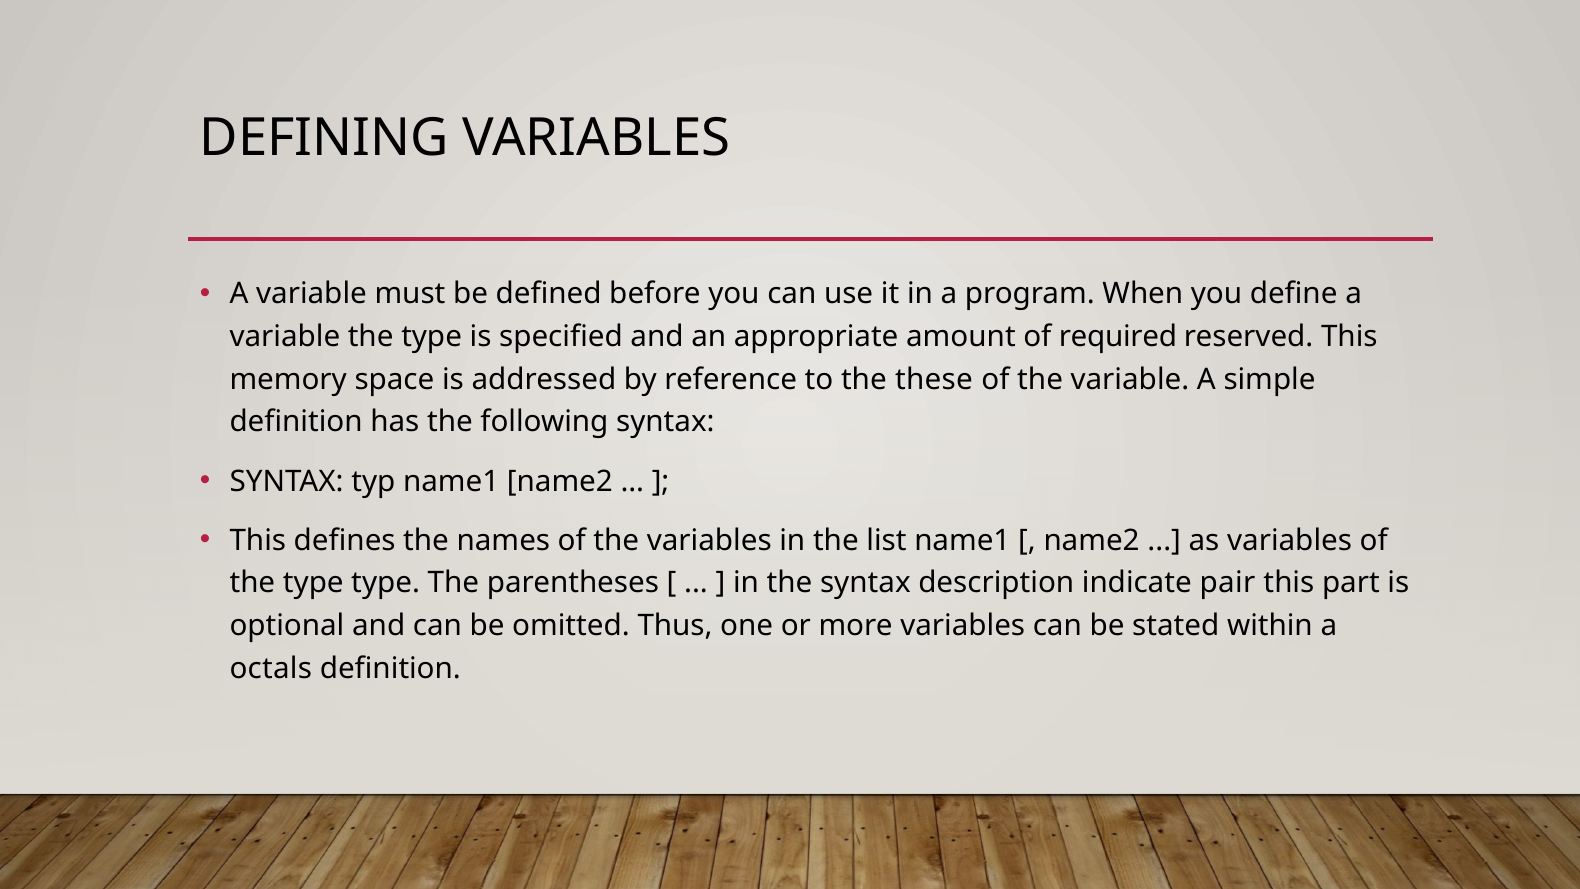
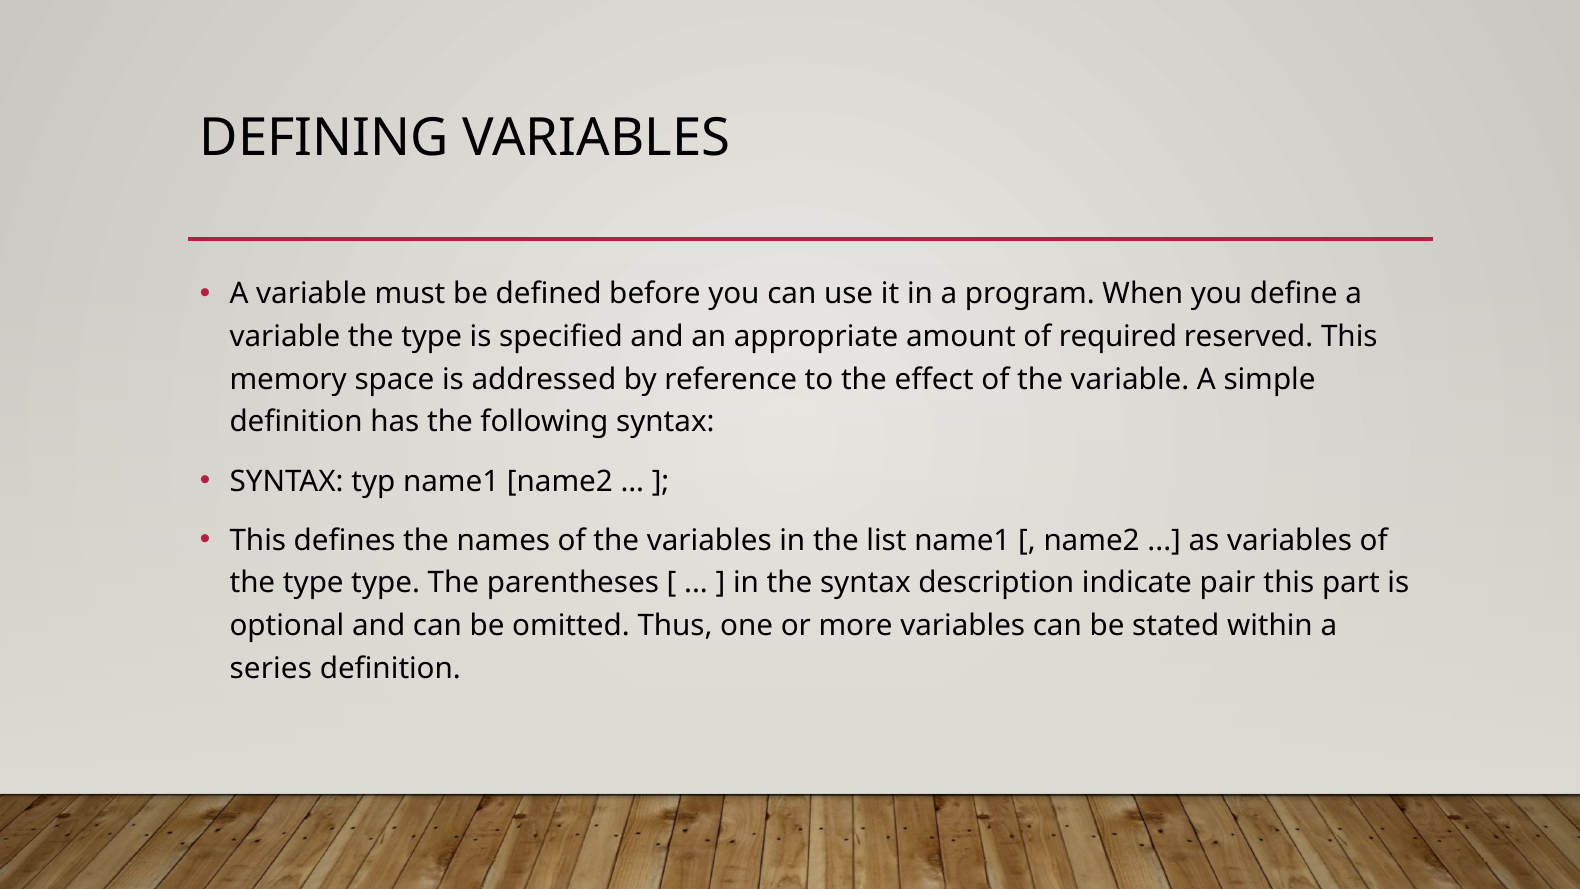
these: these -> effect
octals: octals -> series
